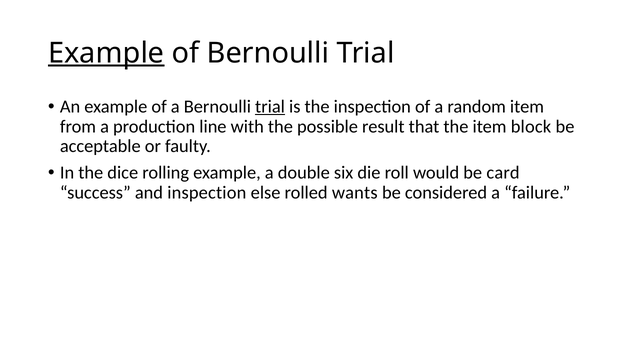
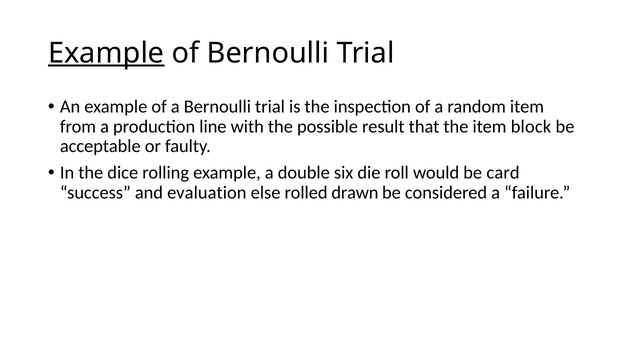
trial at (270, 107) underline: present -> none
and inspection: inspection -> evaluation
wants: wants -> drawn
